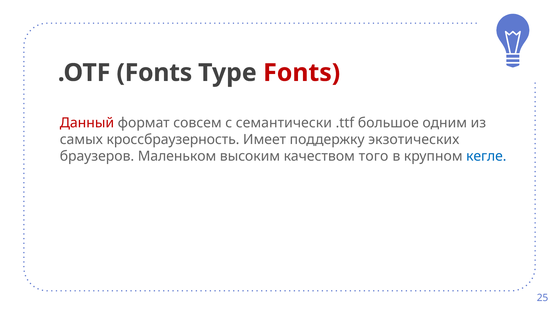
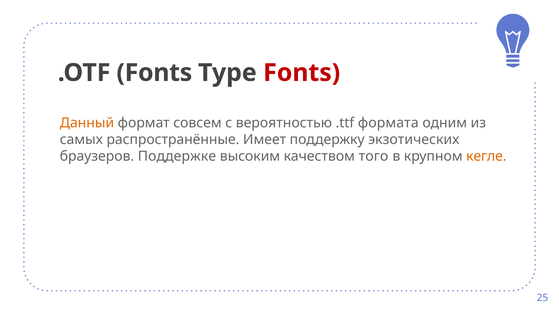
Данный colour: red -> orange
семантически: семантически -> вероятностью
большое: большое -> формата
кроссбраузерность: кроссбраузерность -> распространённые
Маленьком: Маленьком -> Поддержке
кегле colour: blue -> orange
